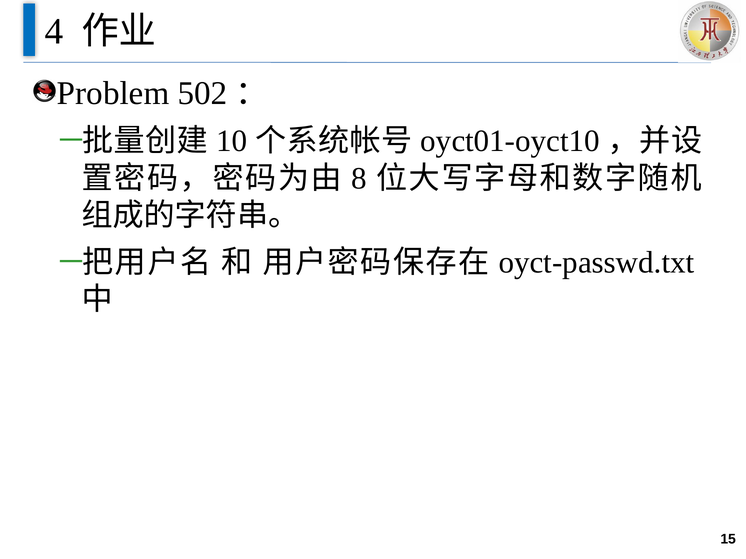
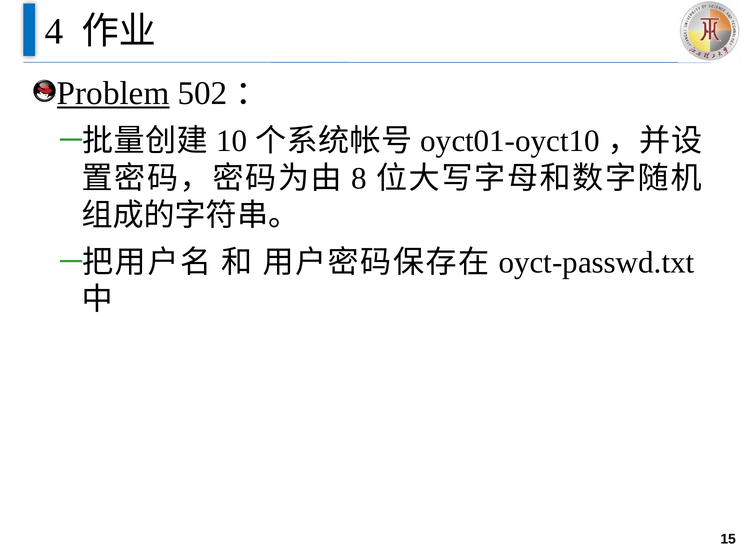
Problem underline: none -> present
